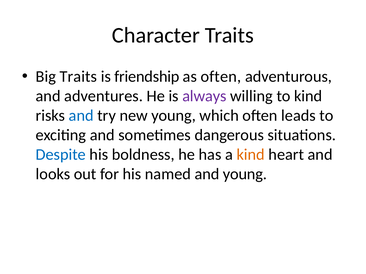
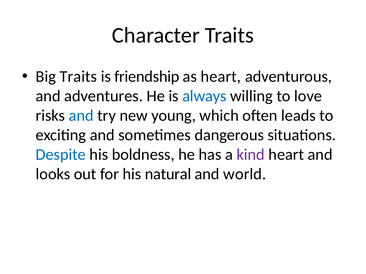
as often: often -> heart
always colour: purple -> blue
to kind: kind -> love
kind at (251, 155) colour: orange -> purple
named: named -> natural
and young: young -> world
